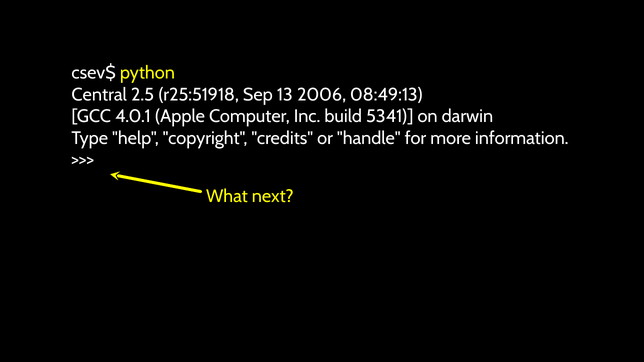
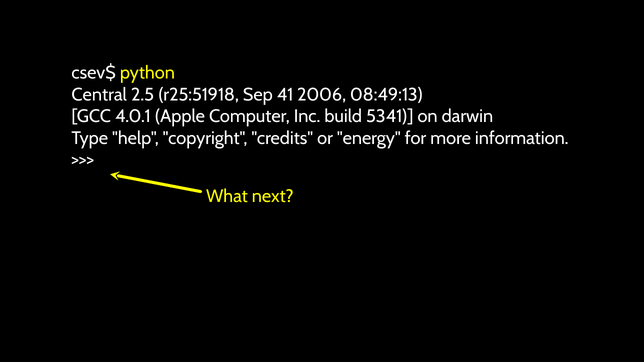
13: 13 -> 41
handle: handle -> energy
